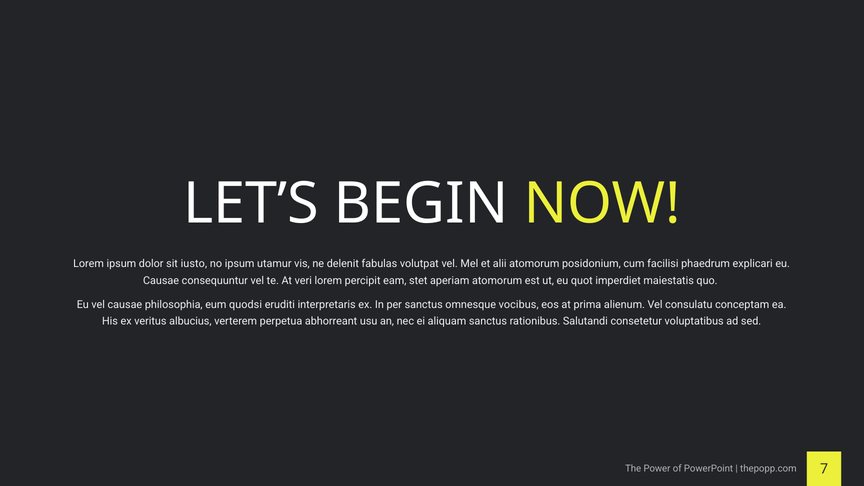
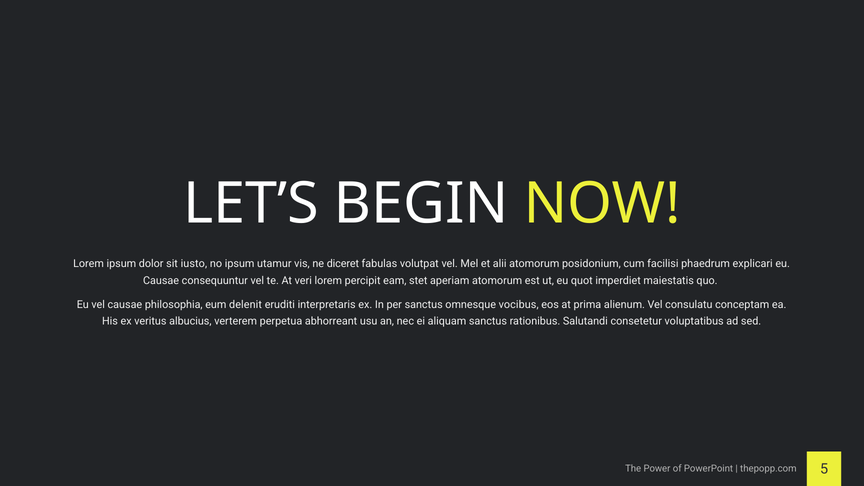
delenit: delenit -> diceret
quodsi: quodsi -> delenit
7: 7 -> 5
